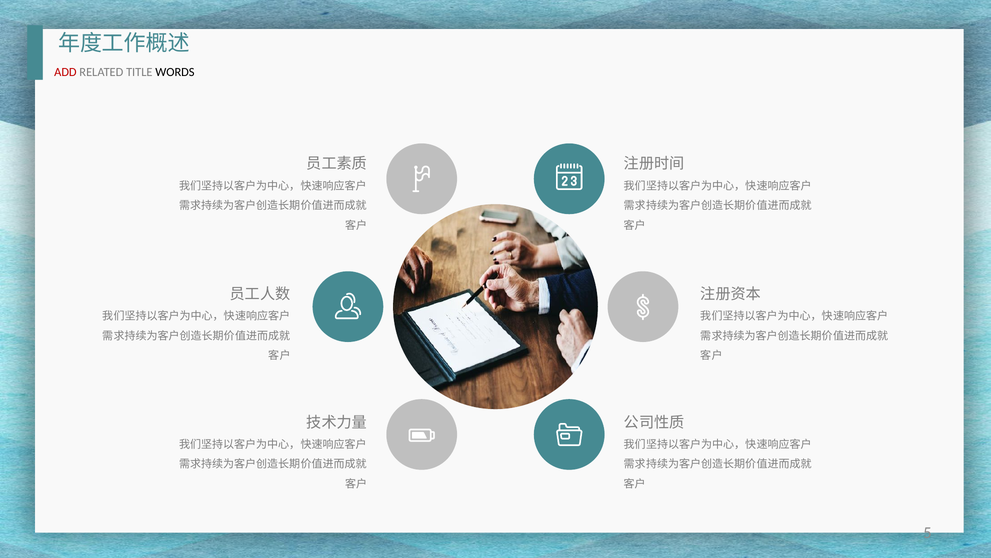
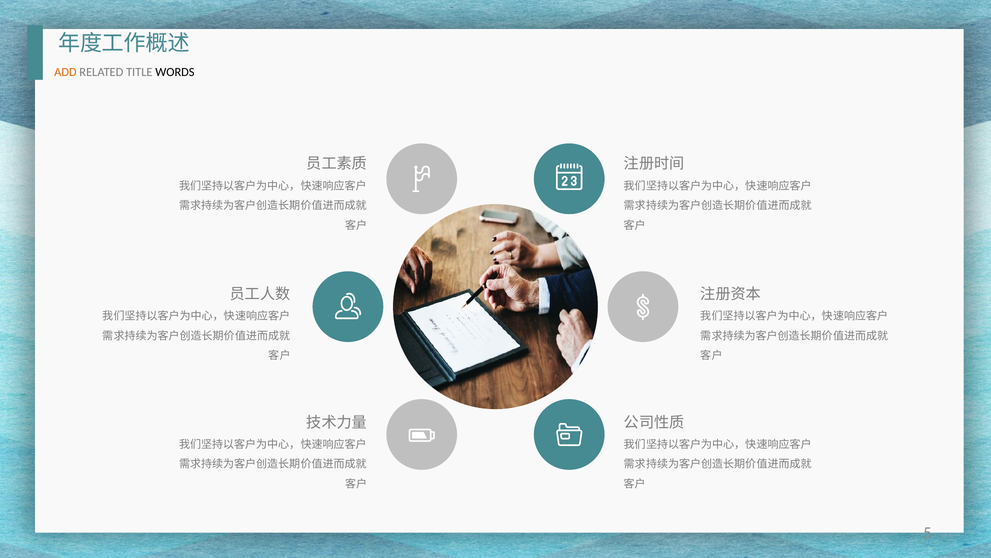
ADD colour: red -> orange
